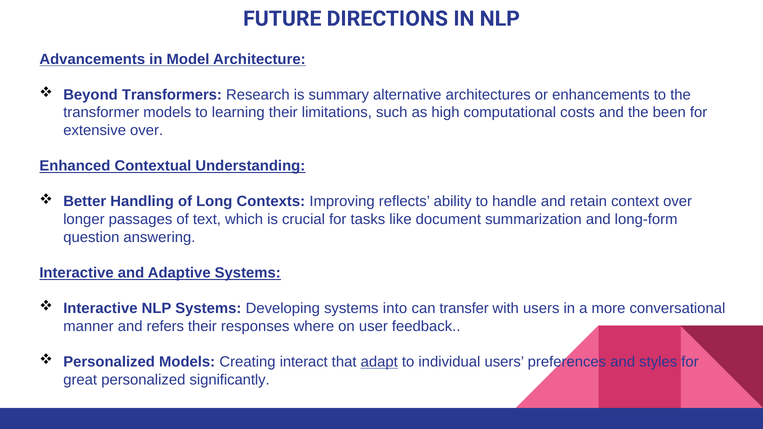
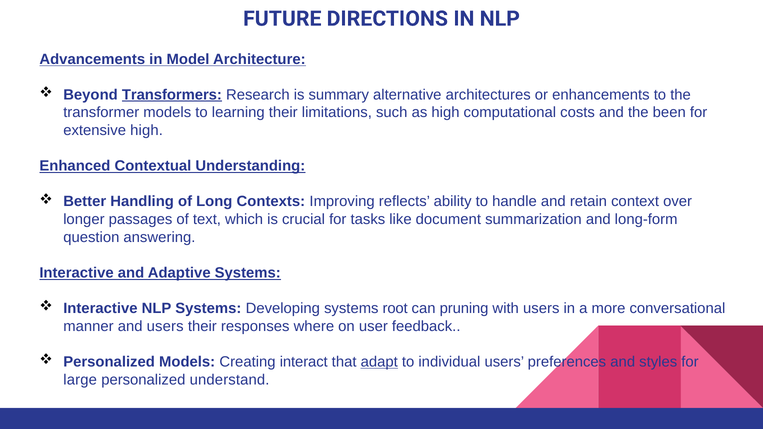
Transformers underline: none -> present
extensive over: over -> high
into: into -> root
transfer: transfer -> pruning
and refers: refers -> users
great: great -> large
significantly: significantly -> understand
